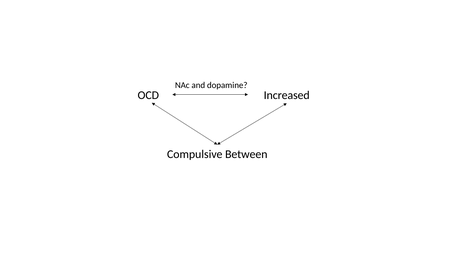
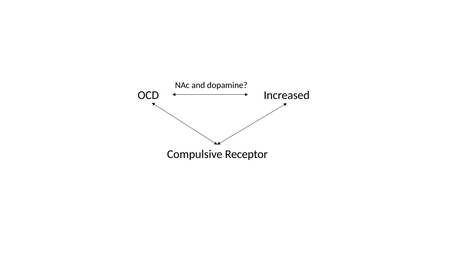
Between: Between -> Receptor
